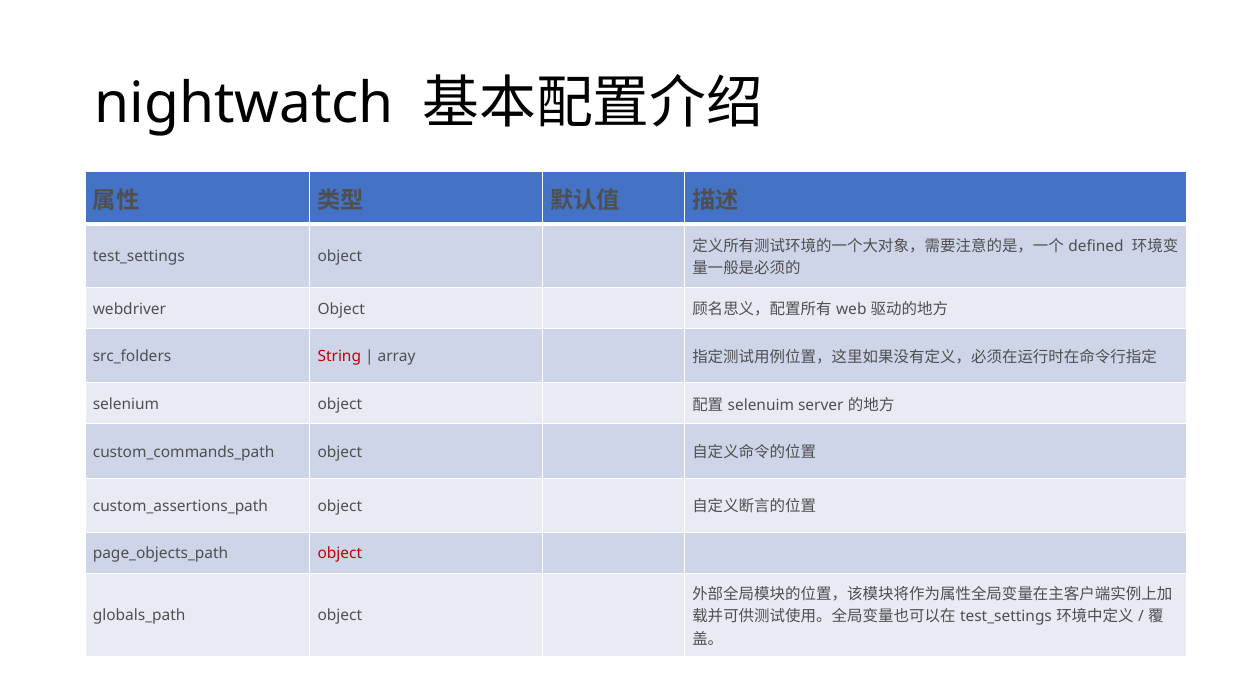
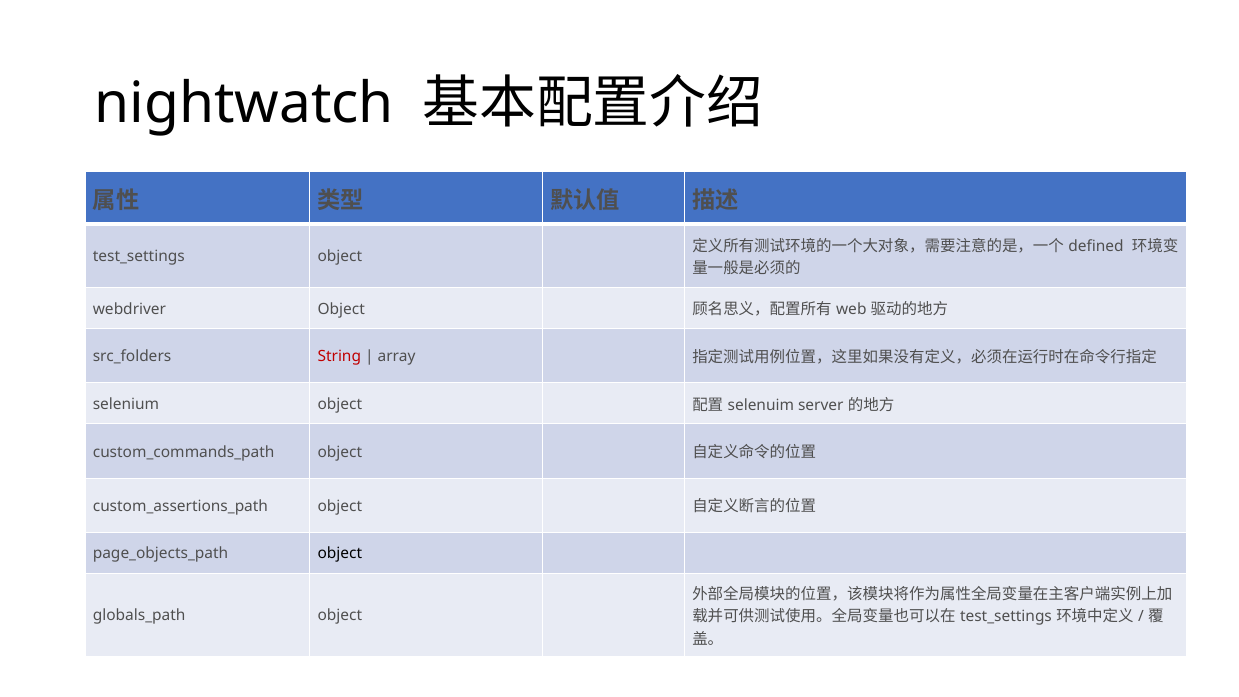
object at (340, 554) colour: red -> black
